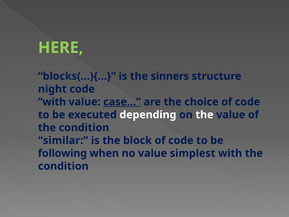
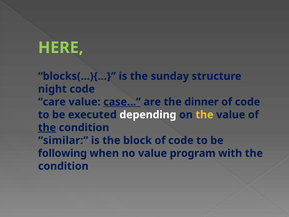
sinners: sinners -> sunday
with at (52, 102): with -> care
choice: choice -> dinner
the at (204, 115) colour: white -> yellow
the at (47, 127) underline: none -> present
simplest: simplest -> program
